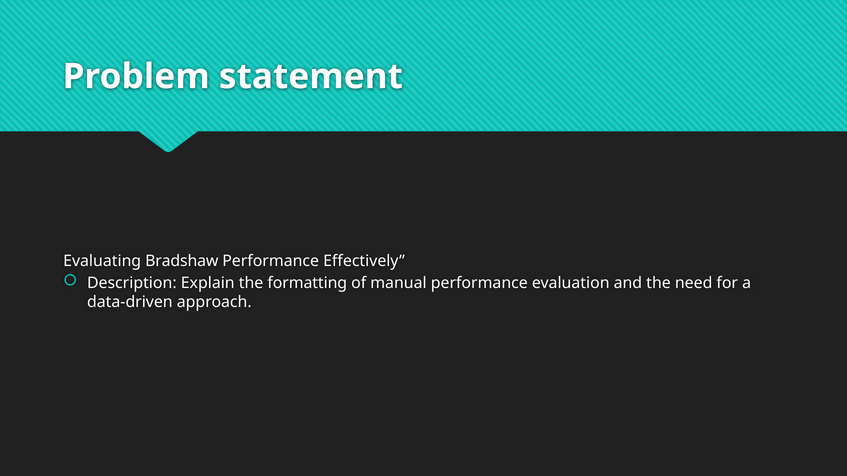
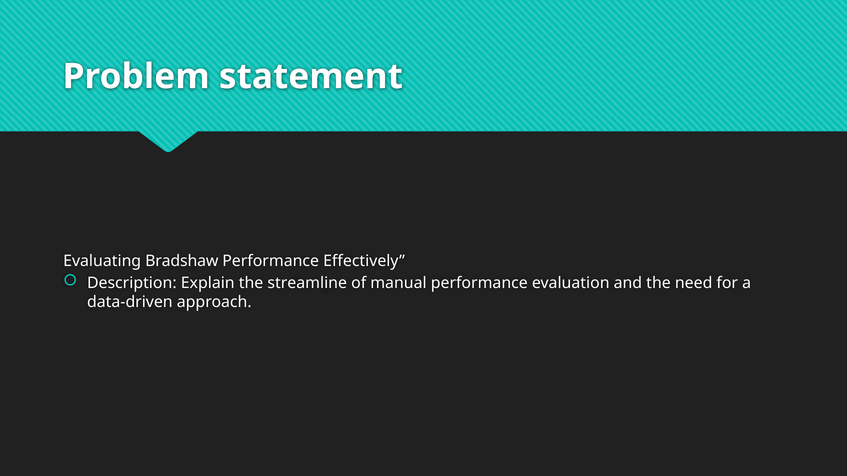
formatting: formatting -> streamline
